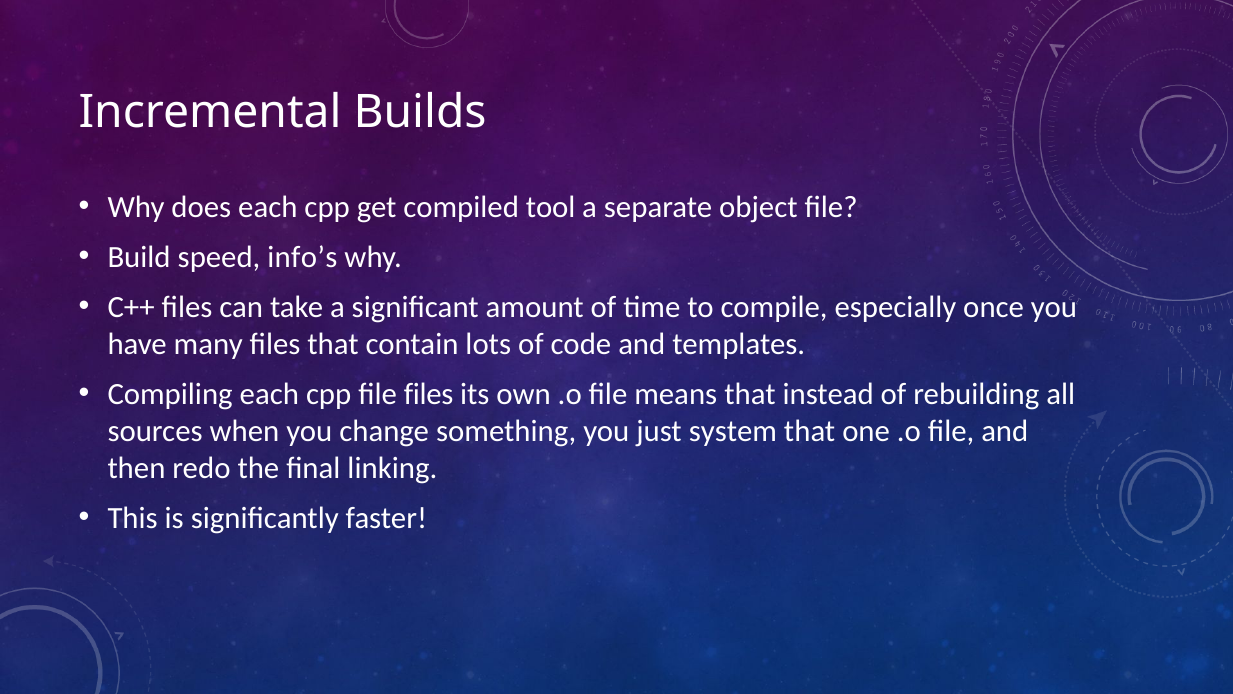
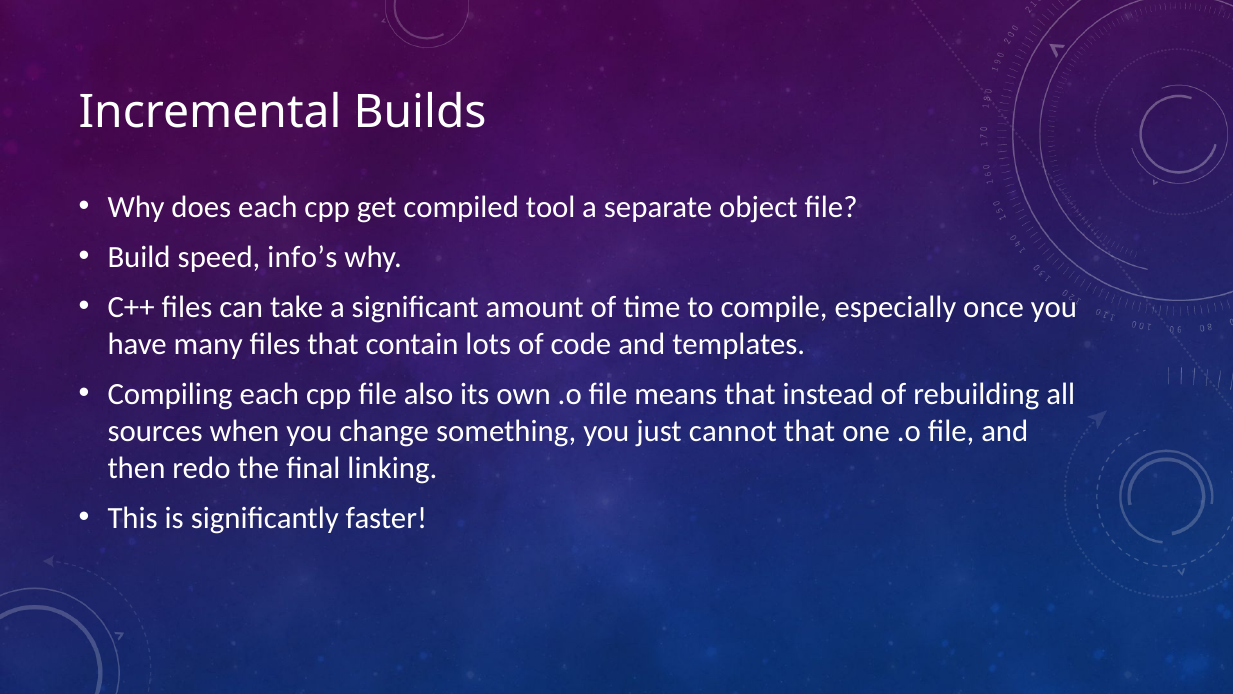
file files: files -> also
system: system -> cannot
